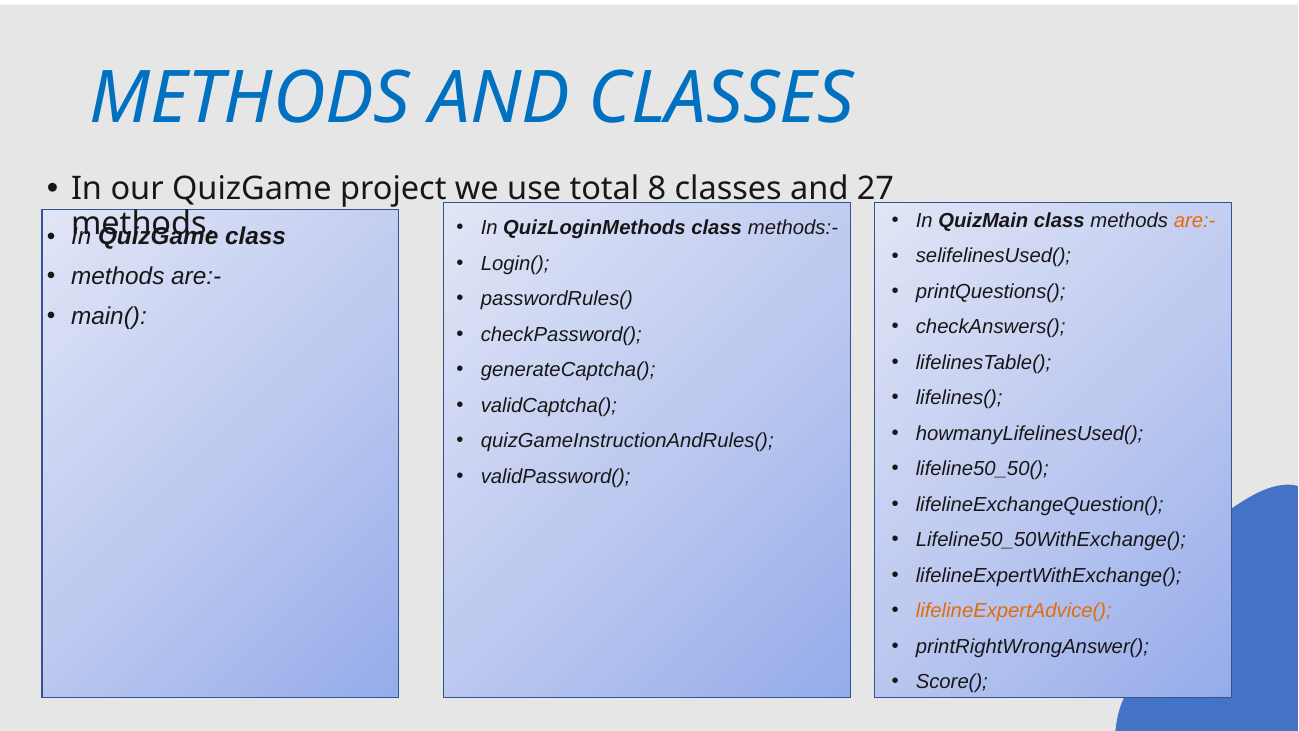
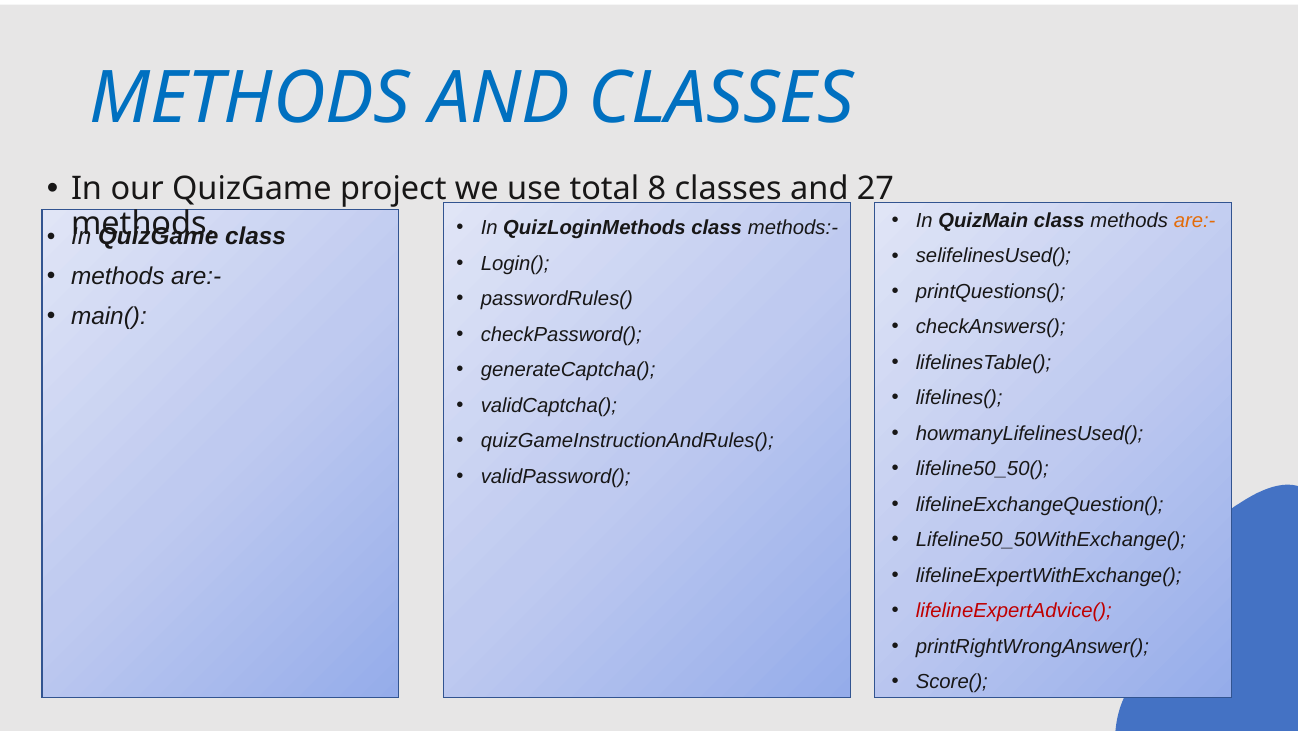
lifelineExpertAdvice( colour: orange -> red
